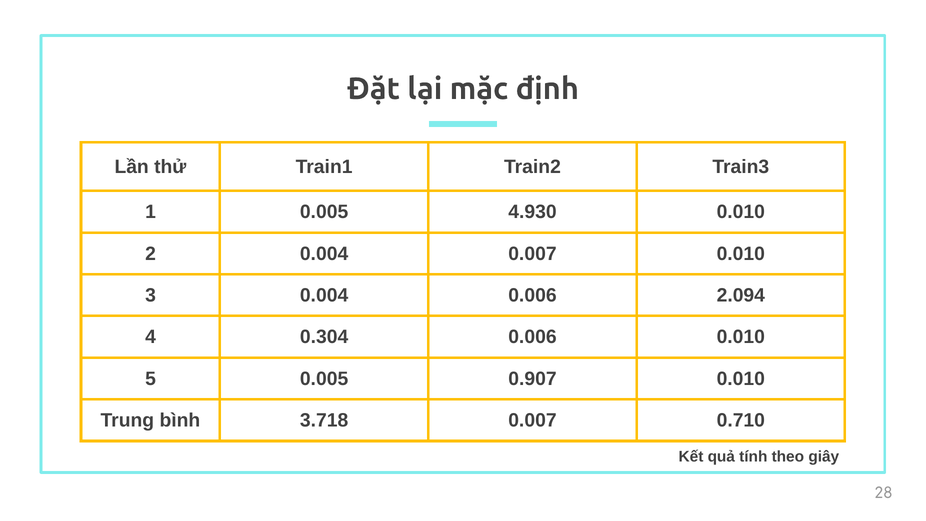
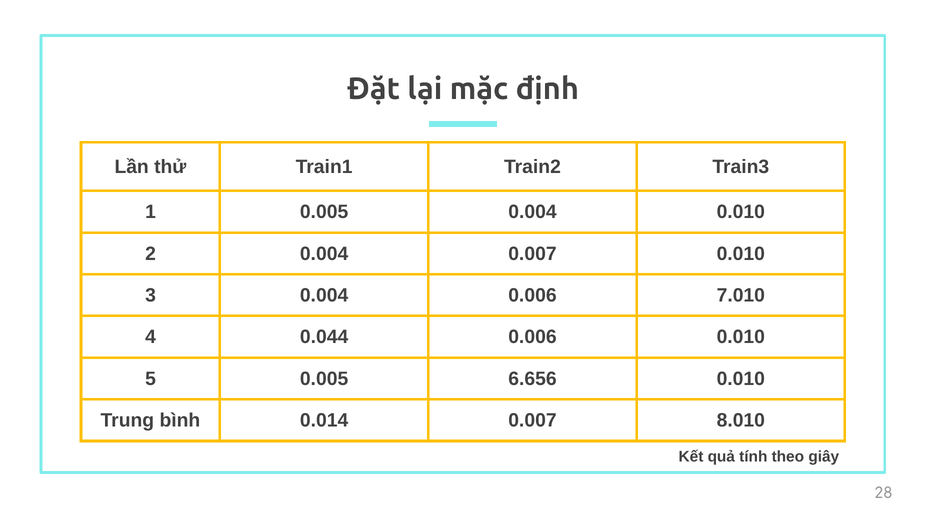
0.005 4.930: 4.930 -> 0.004
2.094: 2.094 -> 7.010
0.304: 0.304 -> 0.044
0.907: 0.907 -> 6.656
3.718: 3.718 -> 0.014
0.710: 0.710 -> 8.010
